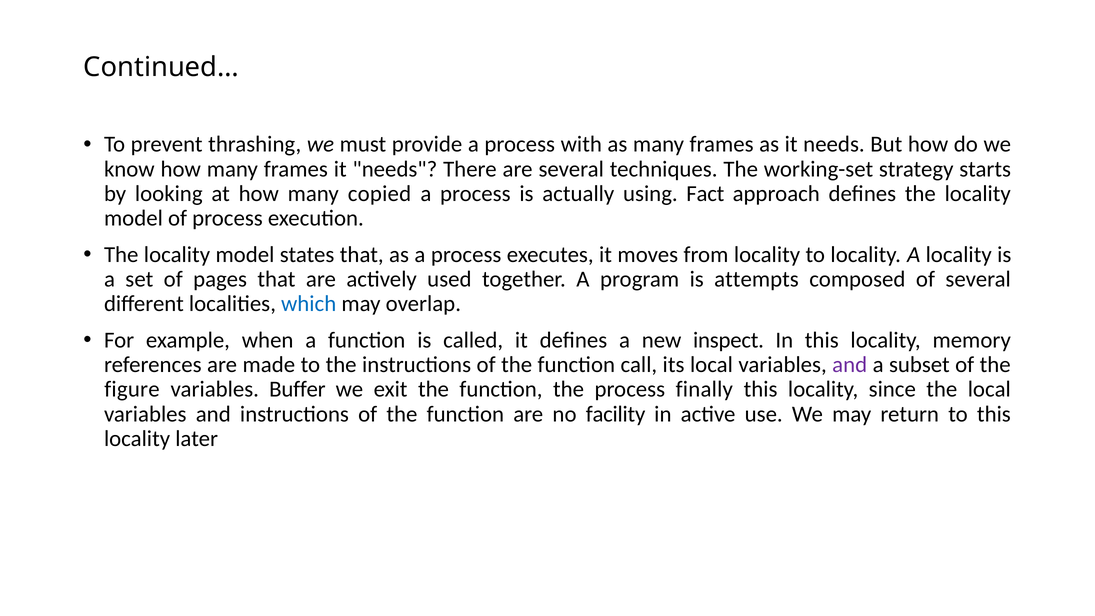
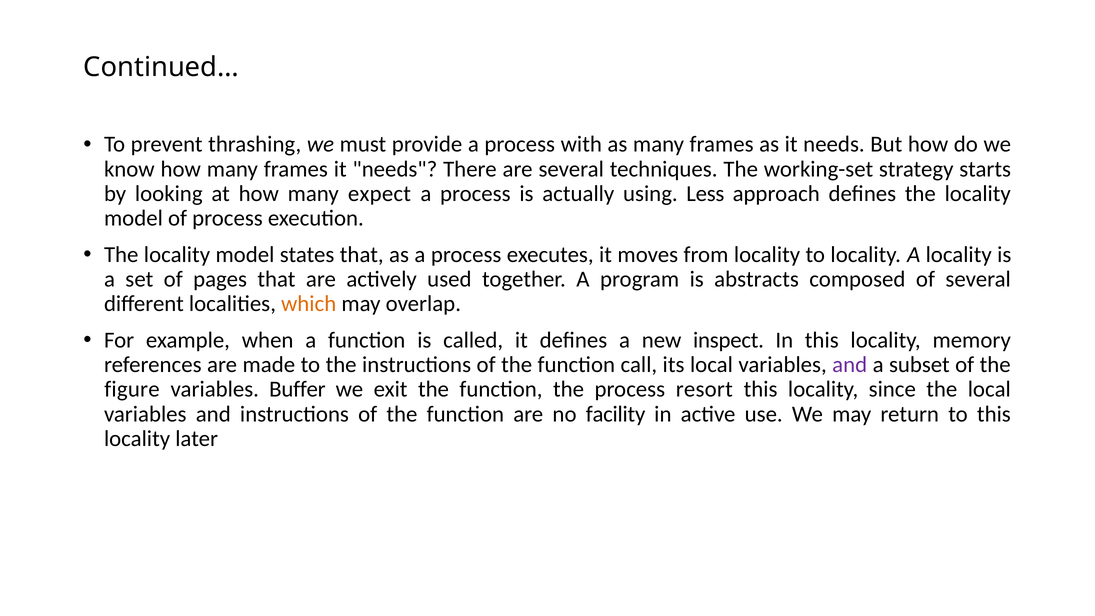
copied: copied -> expect
Fact: Fact -> Less
attempts: attempts -> abstracts
which colour: blue -> orange
finally: finally -> resort
